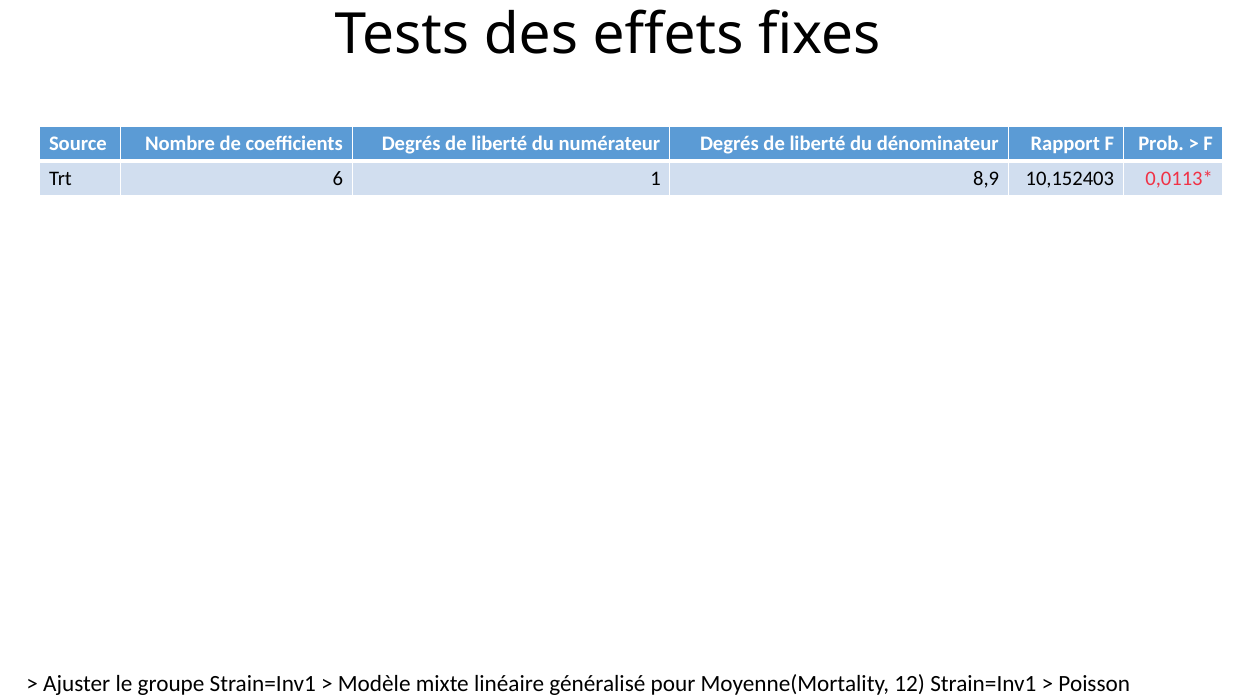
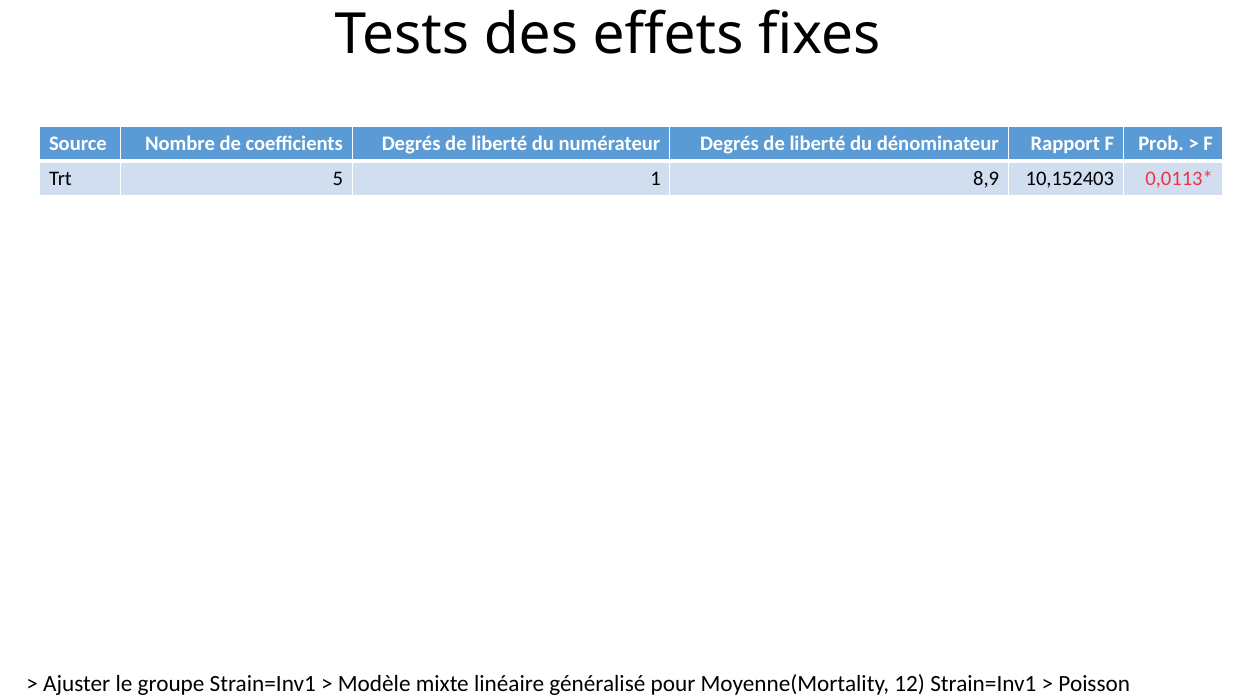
6: 6 -> 5
